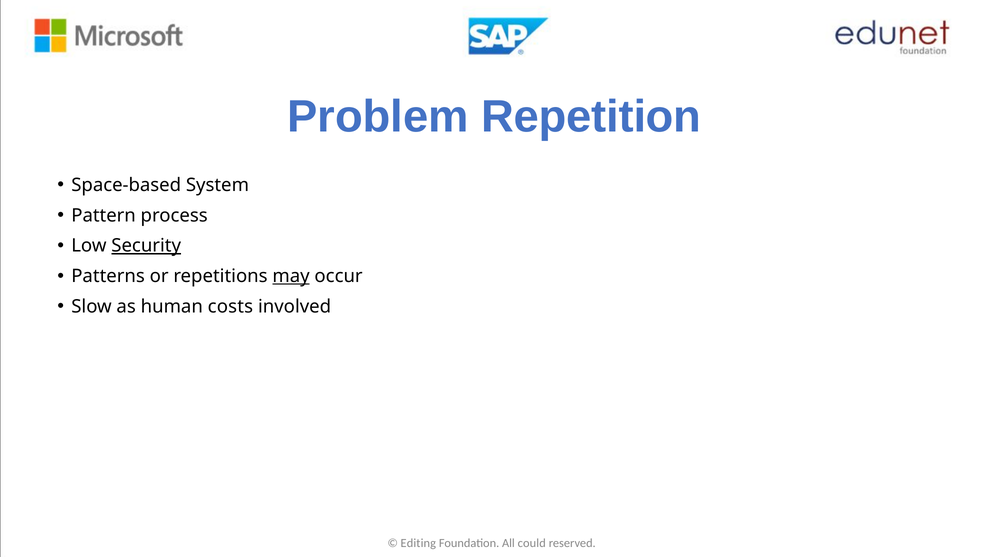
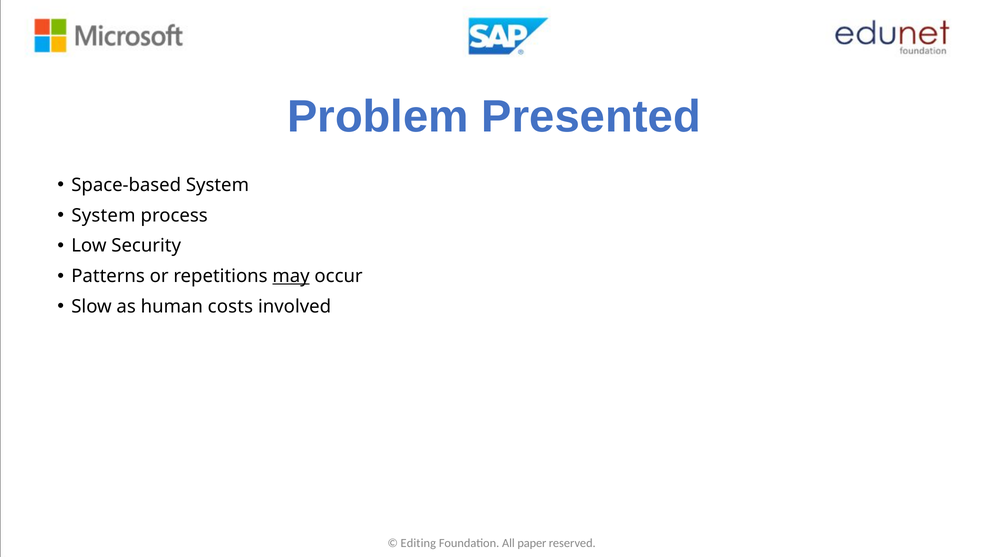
Repetition: Repetition -> Presented
Pattern at (104, 216): Pattern -> System
Security underline: present -> none
could: could -> paper
